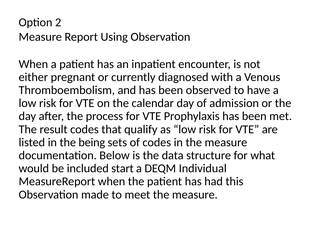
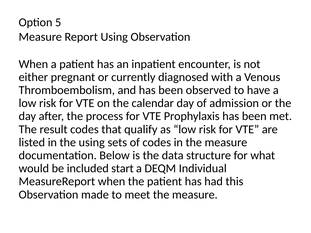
2: 2 -> 5
the being: being -> using
